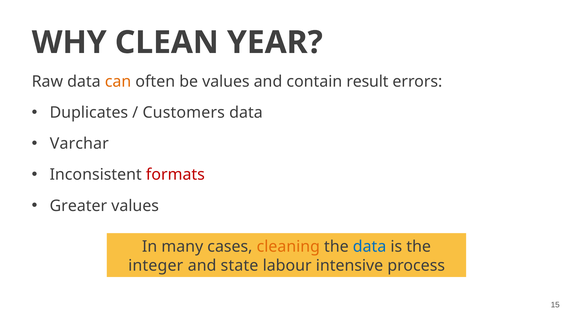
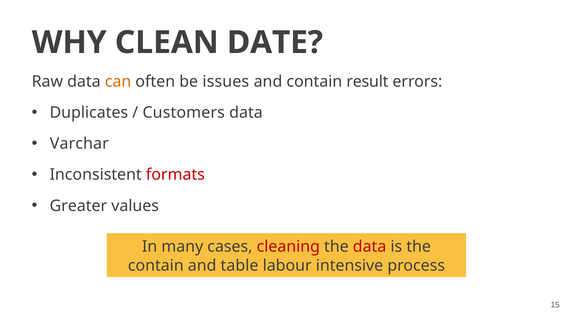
YEAR: YEAR -> DATE
be values: values -> issues
cleaning colour: orange -> red
data at (370, 247) colour: blue -> red
integer at (156, 266): integer -> contain
state: state -> table
